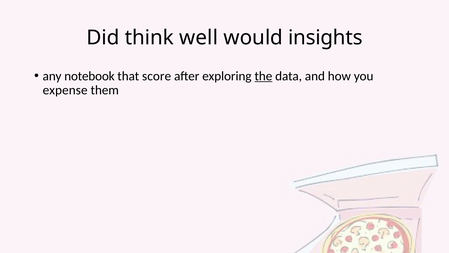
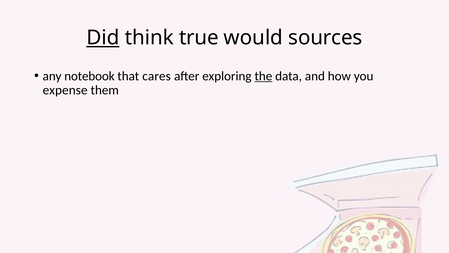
Did underline: none -> present
well: well -> true
insights: insights -> sources
score: score -> cares
